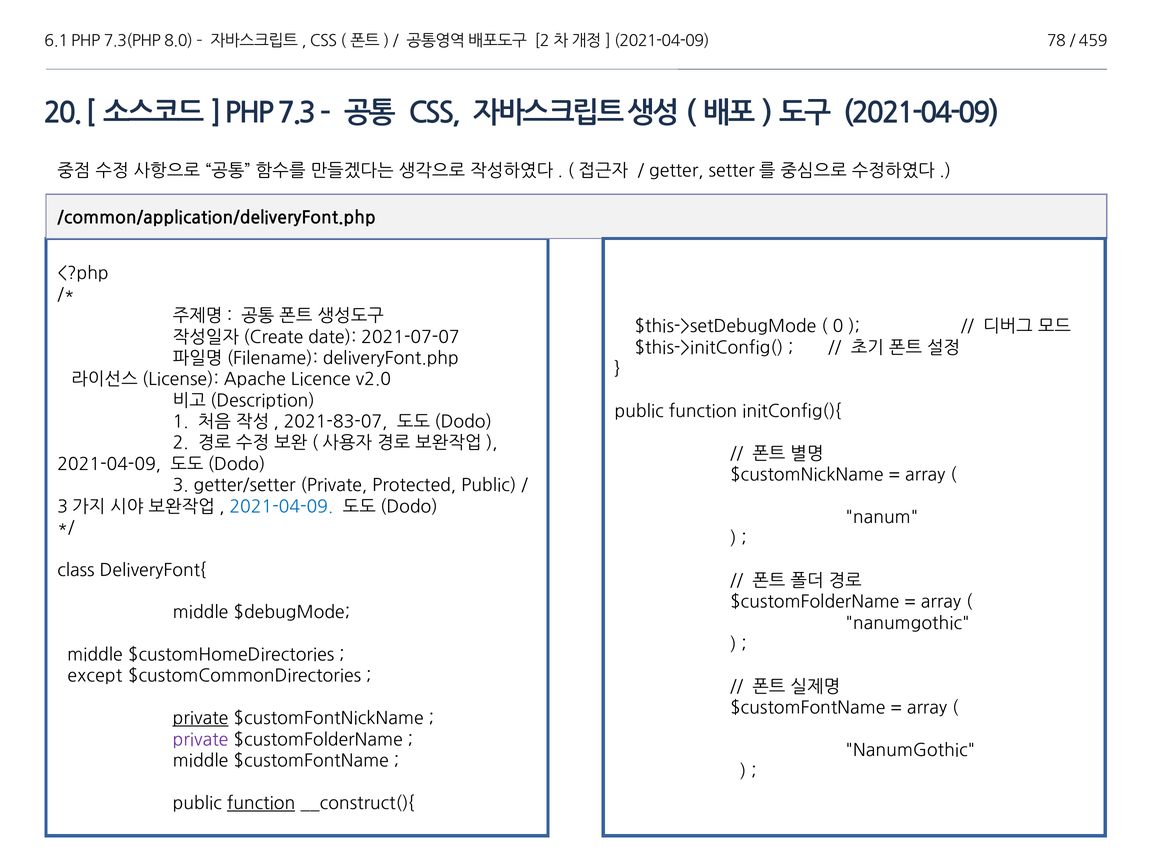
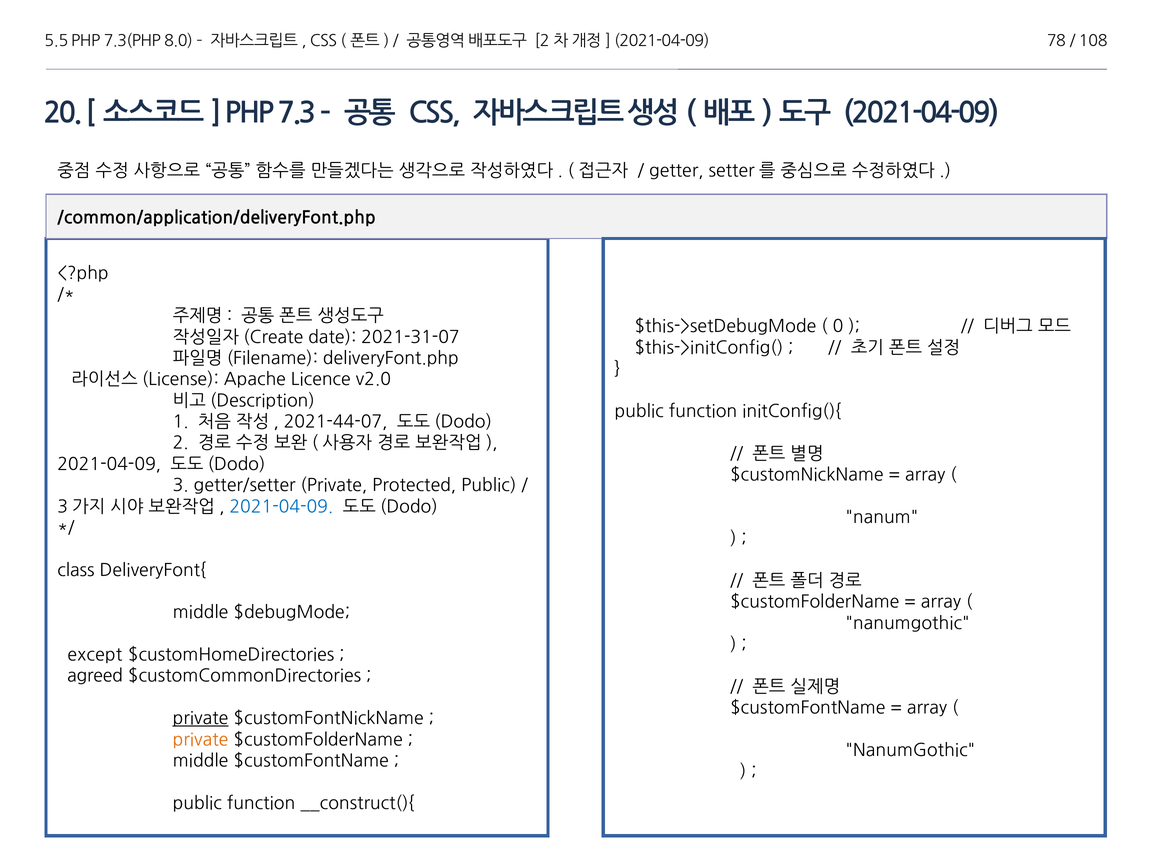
6.1: 6.1 -> 5.5
459: 459 -> 108
2021-07-07: 2021-07-07 -> 2021-31-07
2021-83-07: 2021-83-07 -> 2021-44-07
middle at (95, 655): middle -> except
except: except -> agreed
private at (201, 739) colour: purple -> orange
function at (261, 803) underline: present -> none
